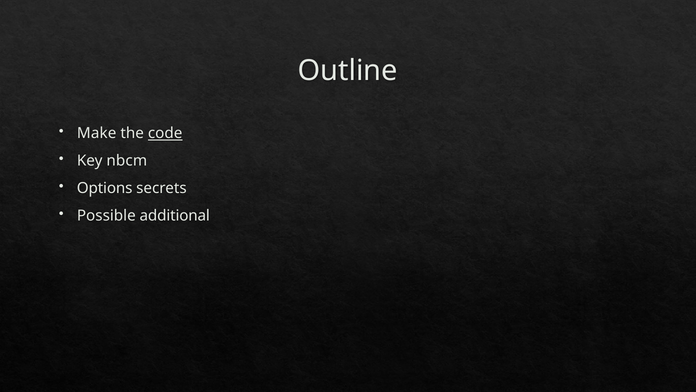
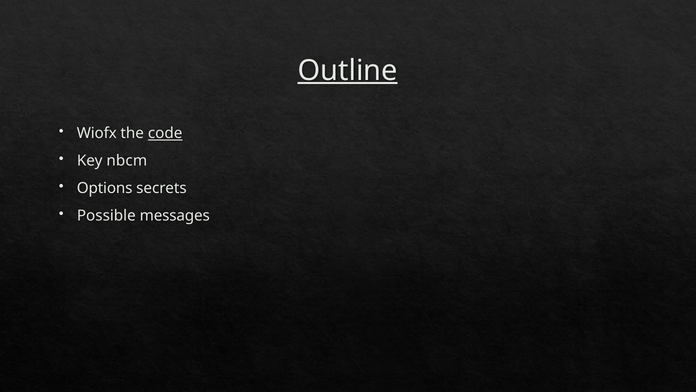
Outline underline: none -> present
Make: Make -> Wiofx
additional: additional -> messages
